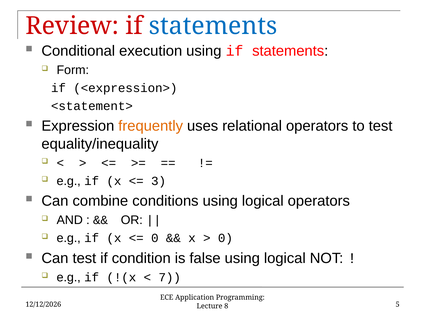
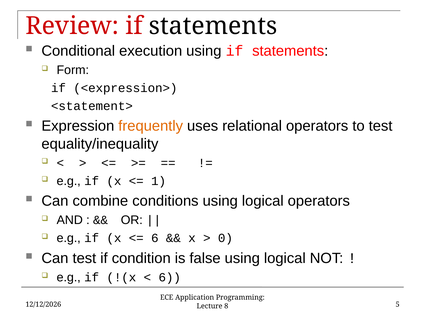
statements at (213, 26) colour: blue -> black
3: 3 -> 1
0 at (155, 238): 0 -> 6
7 at (170, 277): 7 -> 6
